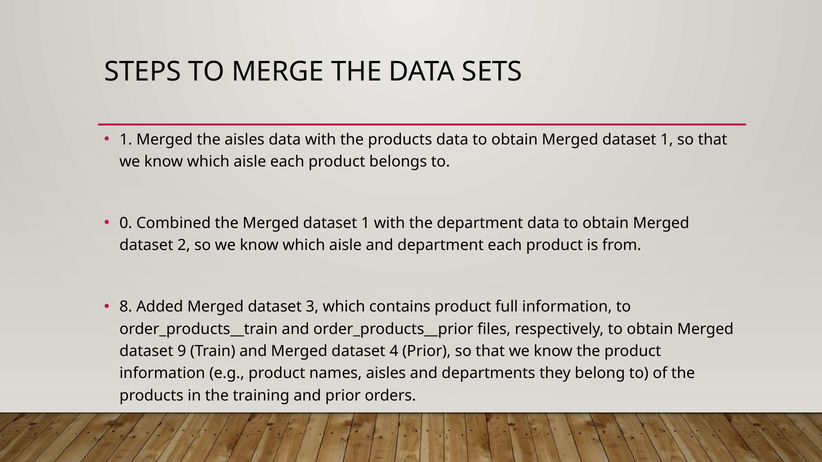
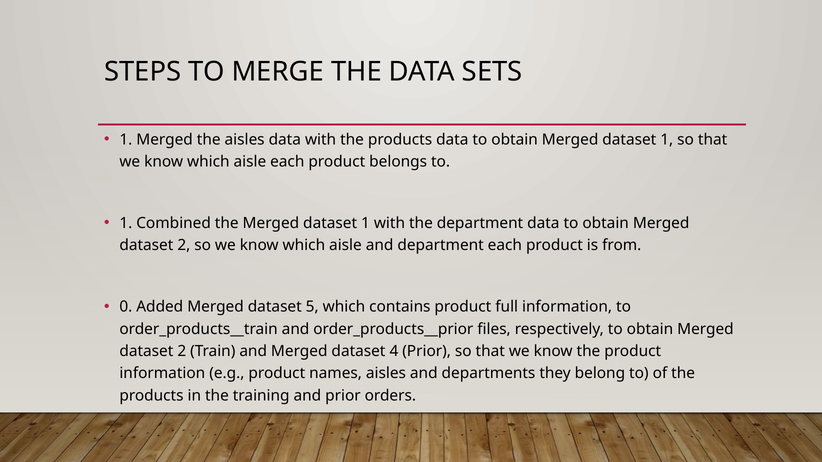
0 at (126, 223): 0 -> 1
8: 8 -> 0
3: 3 -> 5
9 at (182, 351): 9 -> 2
